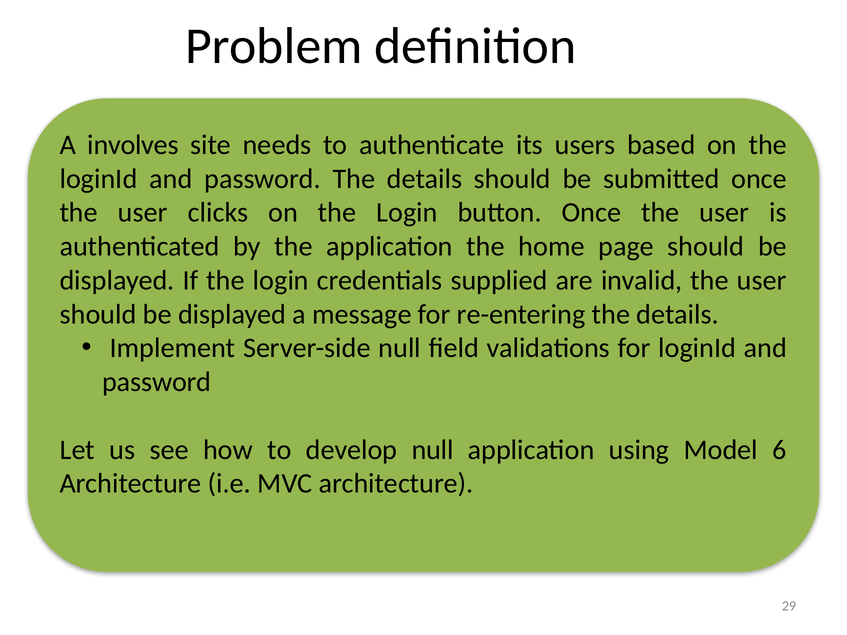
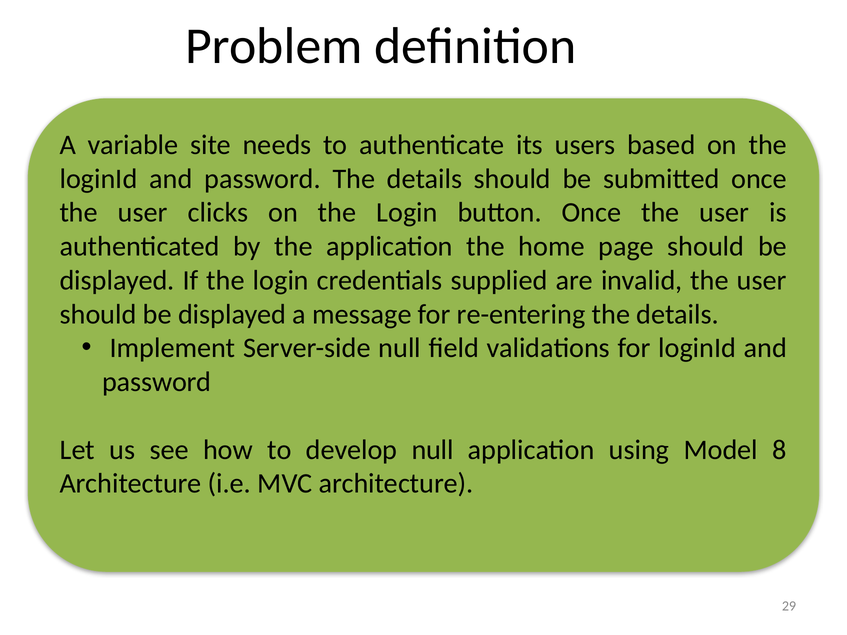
involves: involves -> variable
6: 6 -> 8
